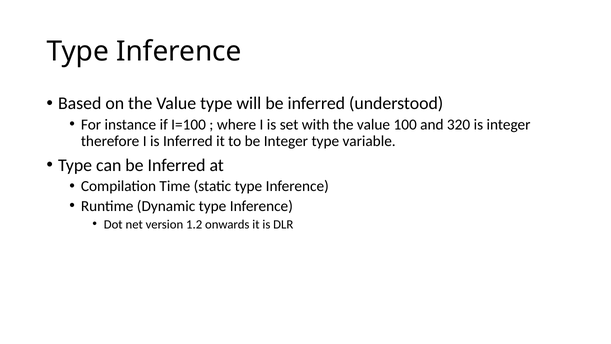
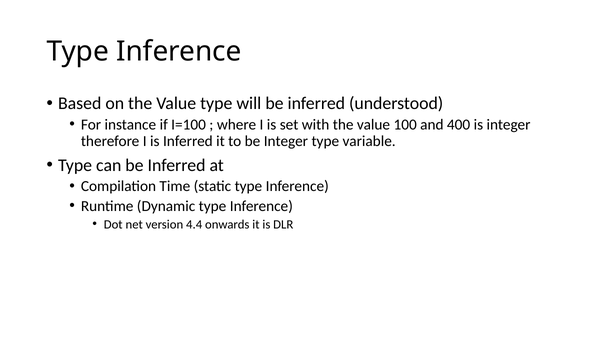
320: 320 -> 400
1.2: 1.2 -> 4.4
